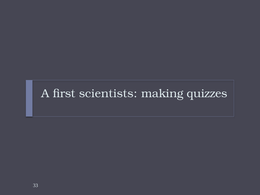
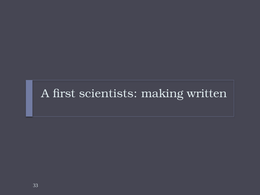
quizzes: quizzes -> written
